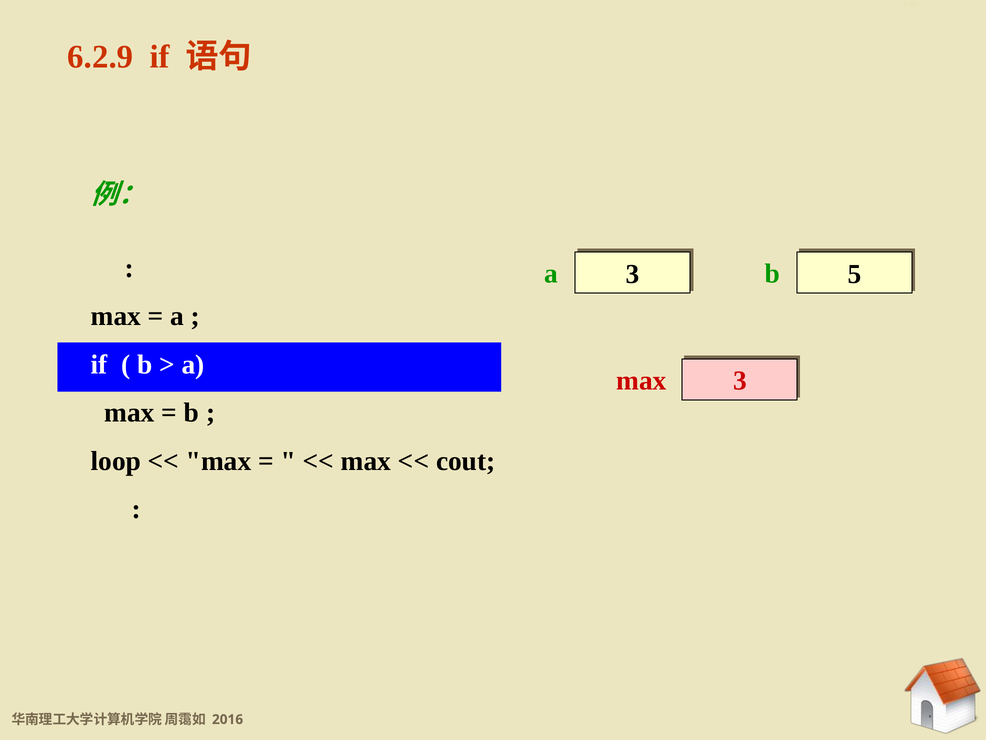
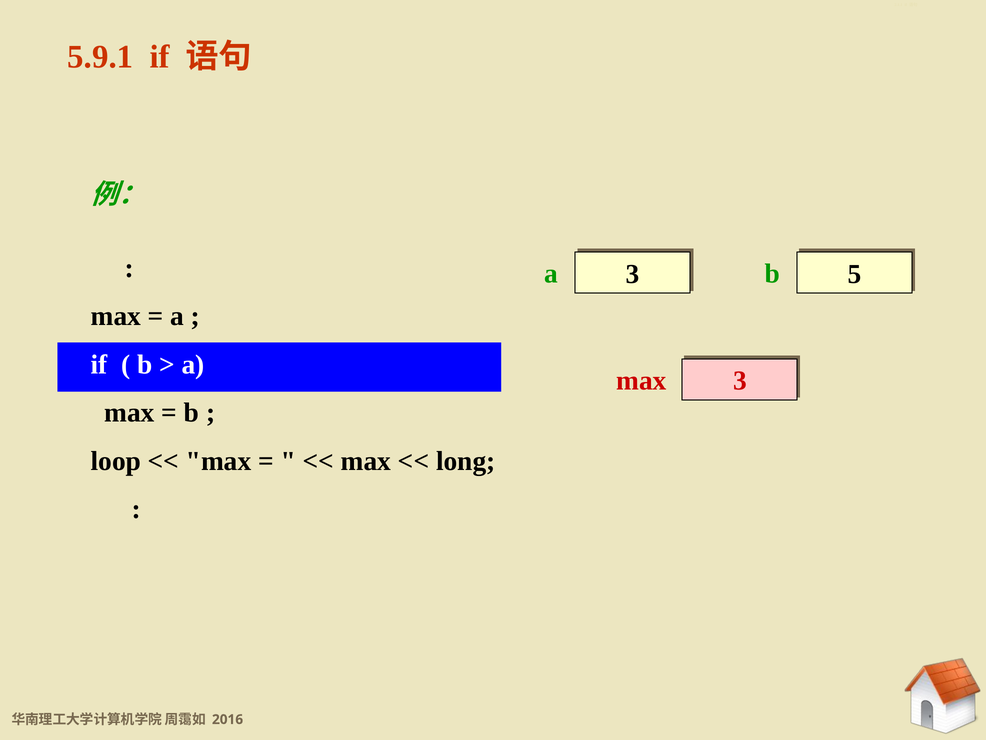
6.2.9: 6.2.9 -> 5.9.1
cout: cout -> long
